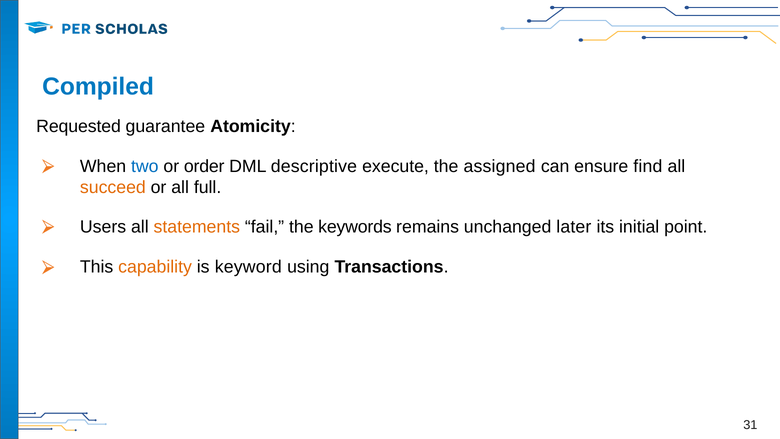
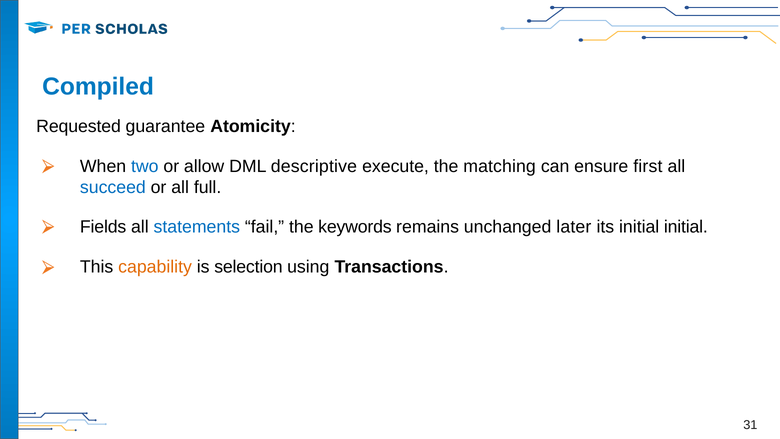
order: order -> allow
assigned: assigned -> matching
find: find -> first
succeed colour: orange -> blue
Users: Users -> Fields
statements colour: orange -> blue
initial point: point -> initial
keyword: keyword -> selection
